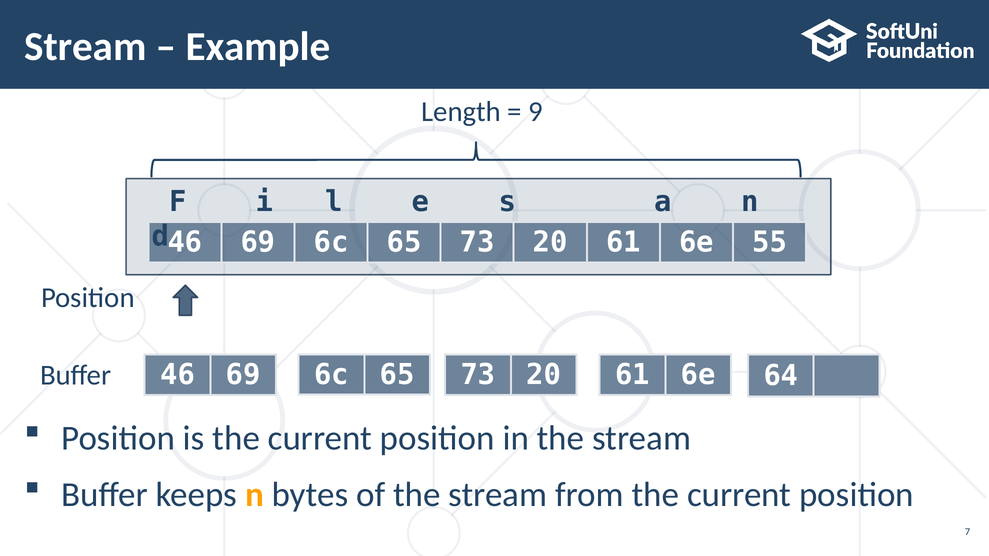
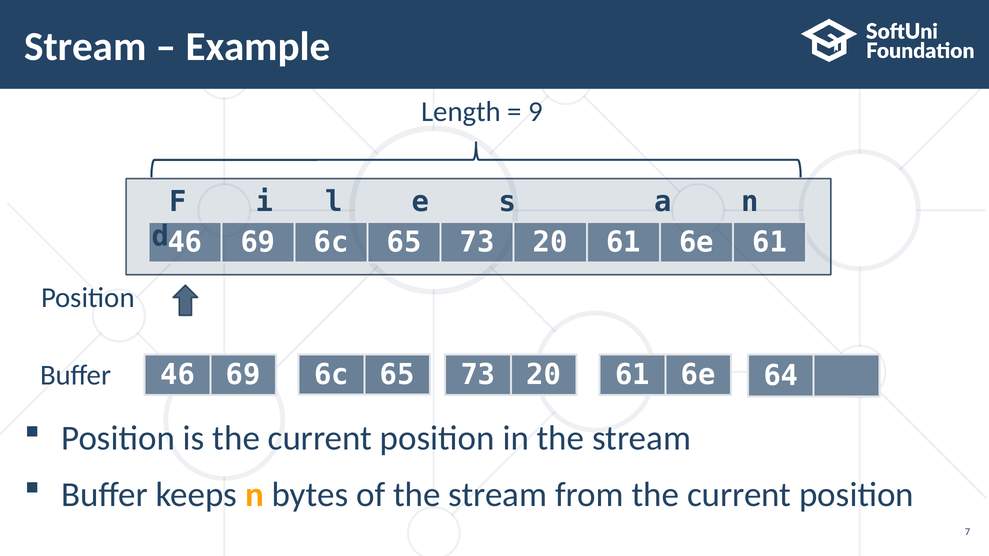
6e 55: 55 -> 61
